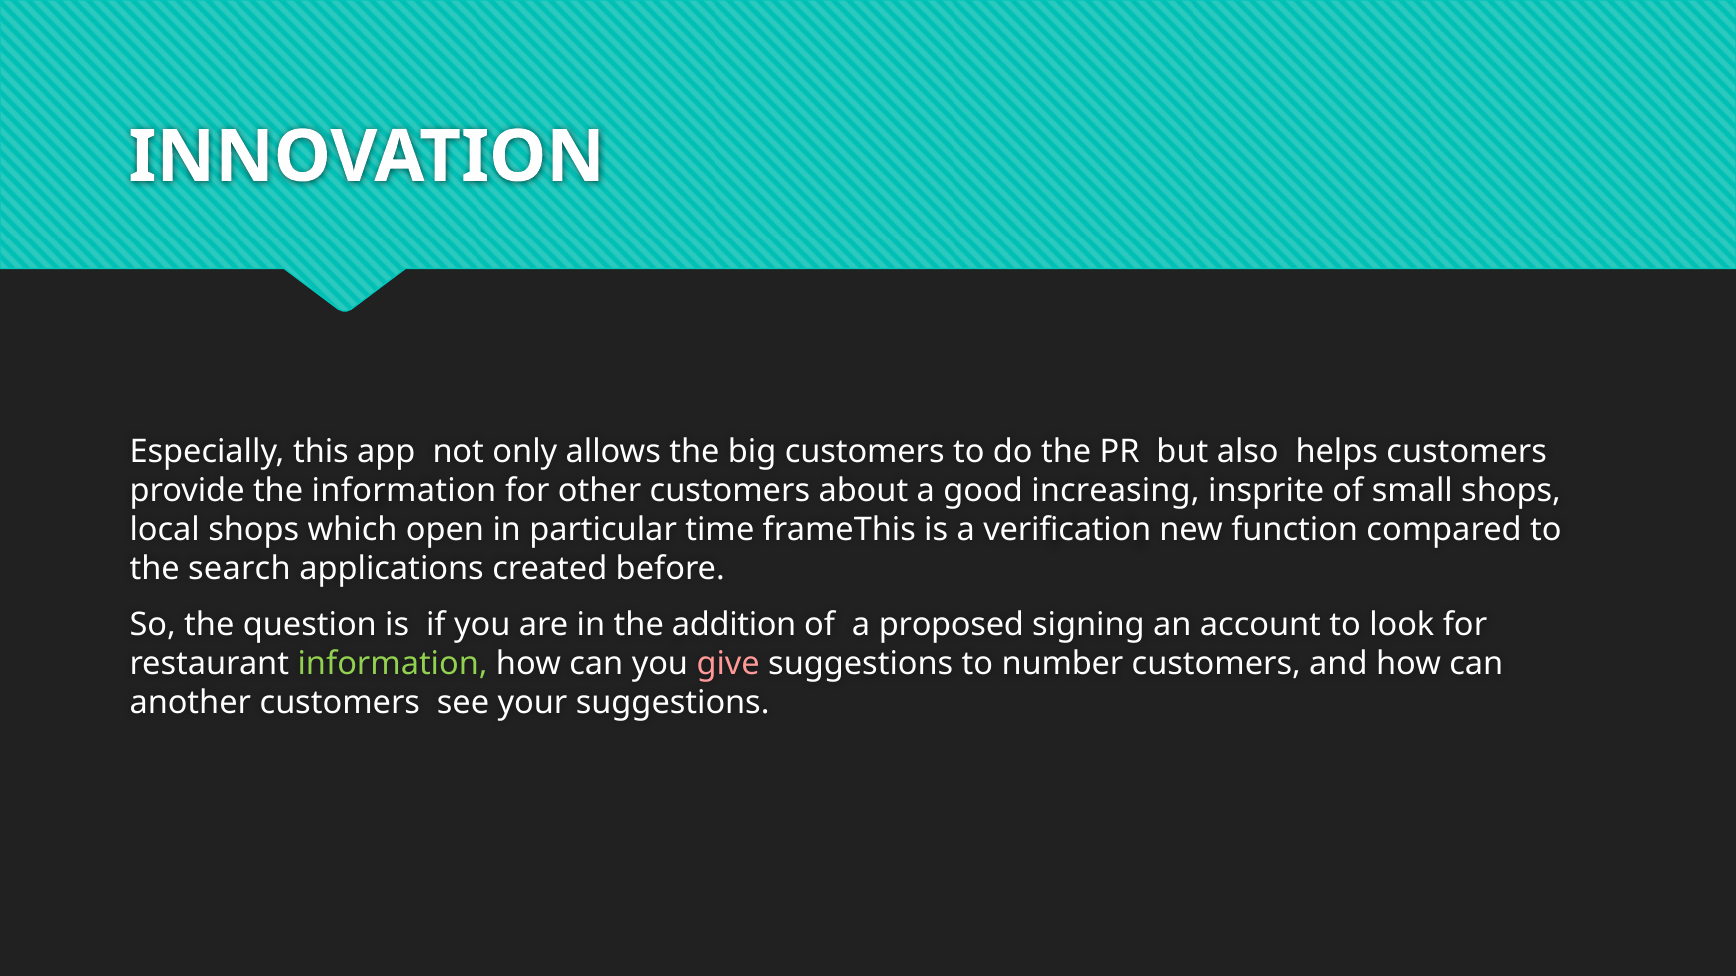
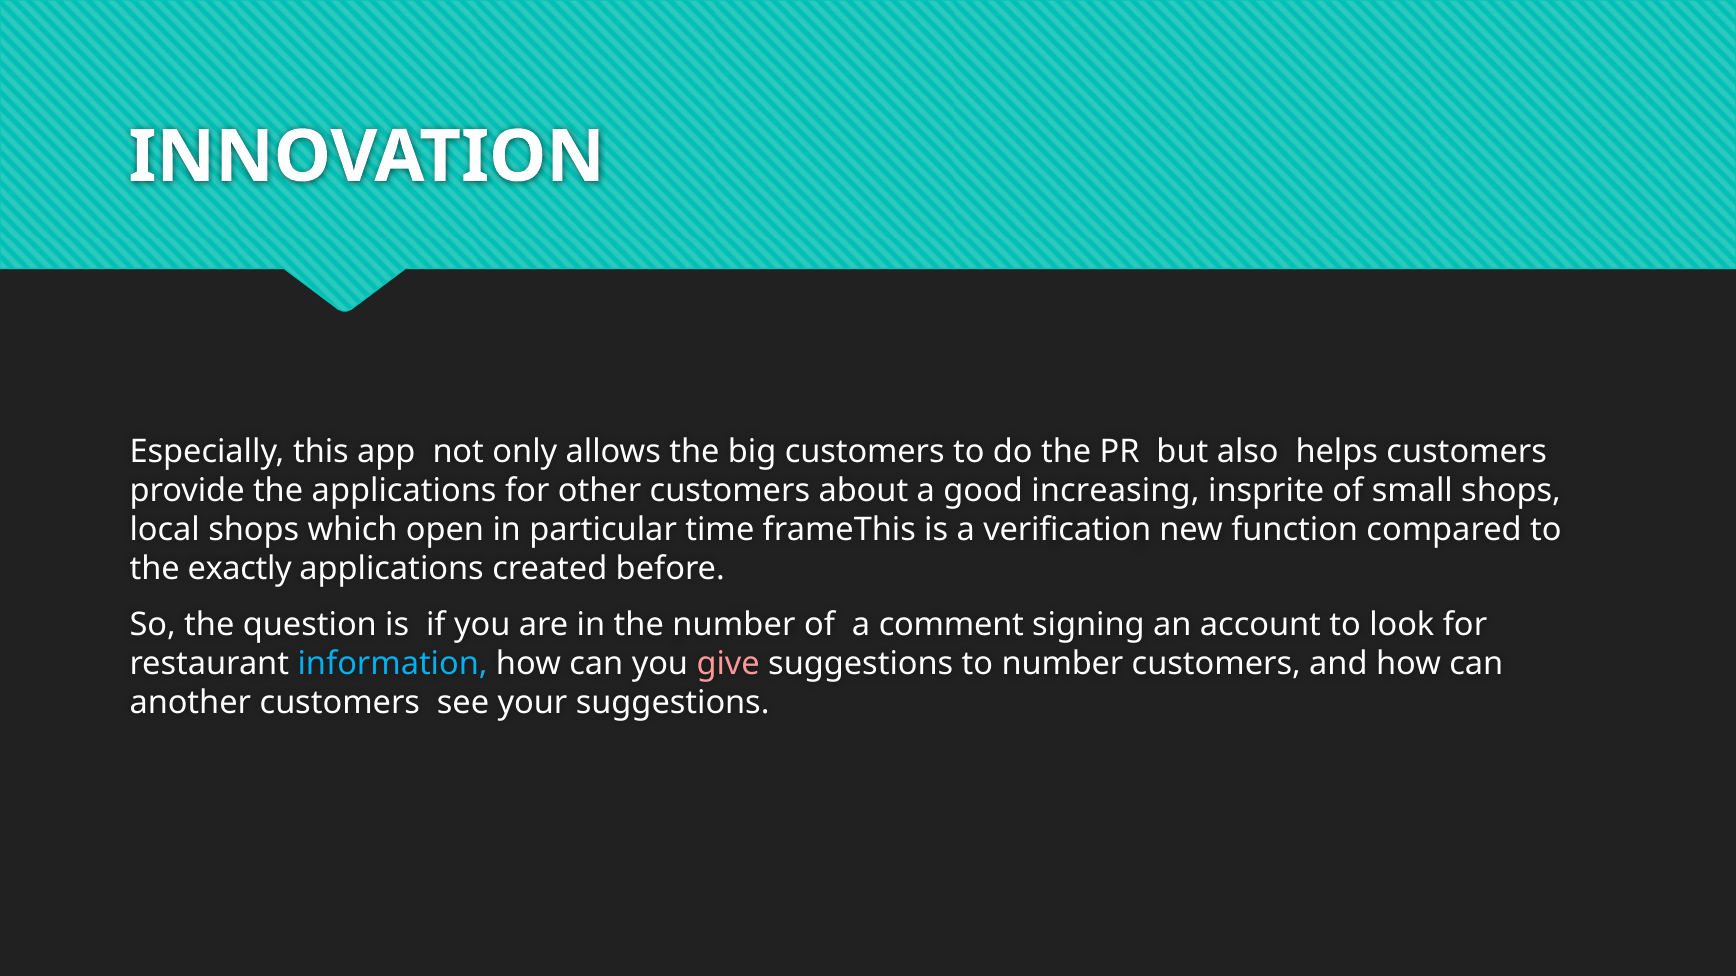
the information: information -> applications
search: search -> exactly
the addition: addition -> number
proposed: proposed -> comment
information at (393, 664) colour: light green -> light blue
